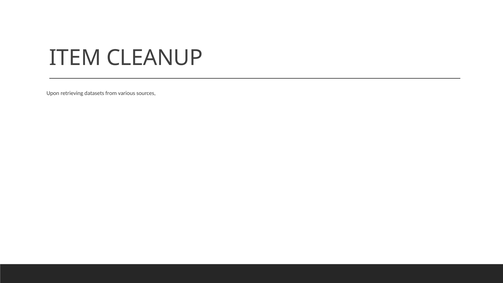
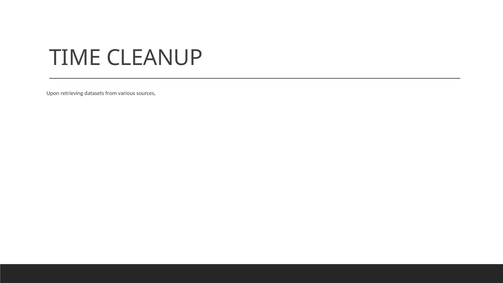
ITEM: ITEM -> TIME
